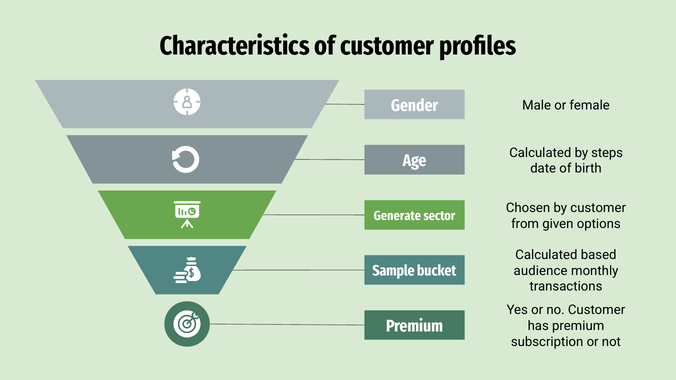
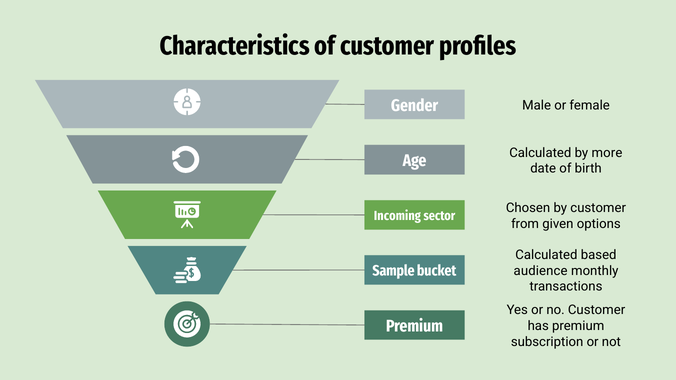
steps: steps -> more
Generate: Generate -> Incoming
